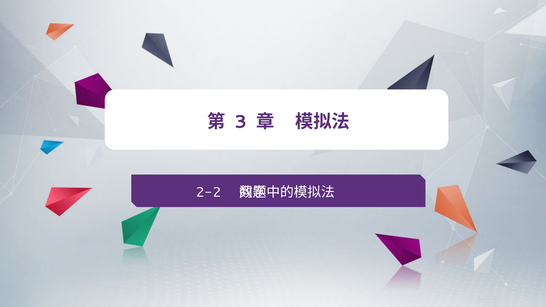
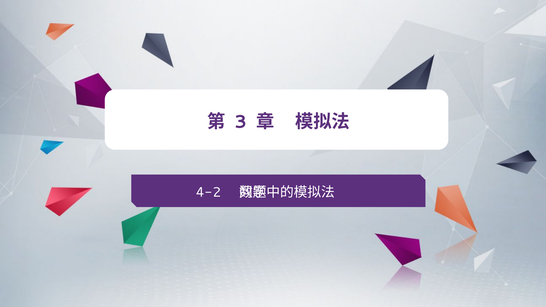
2-2: 2-2 -> 4-2
